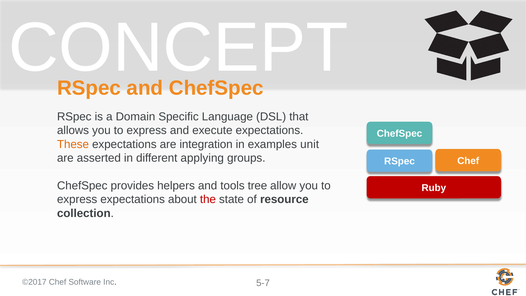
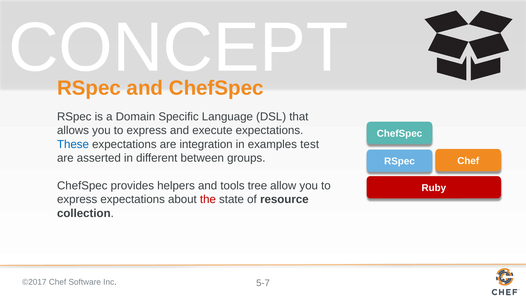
These colour: orange -> blue
unit: unit -> test
applying: applying -> between
